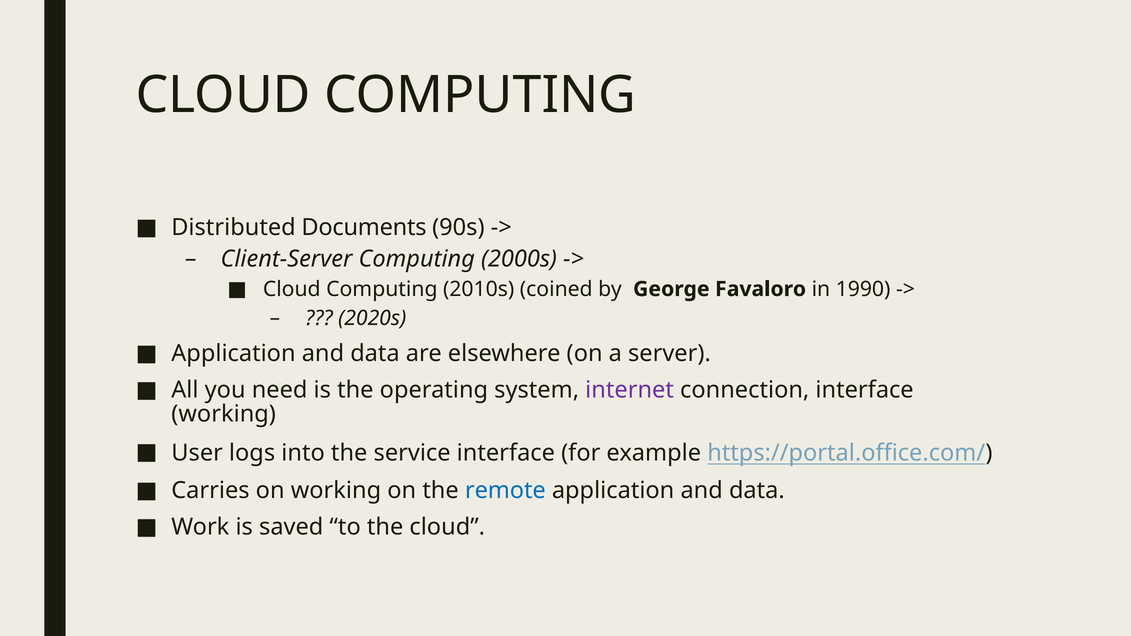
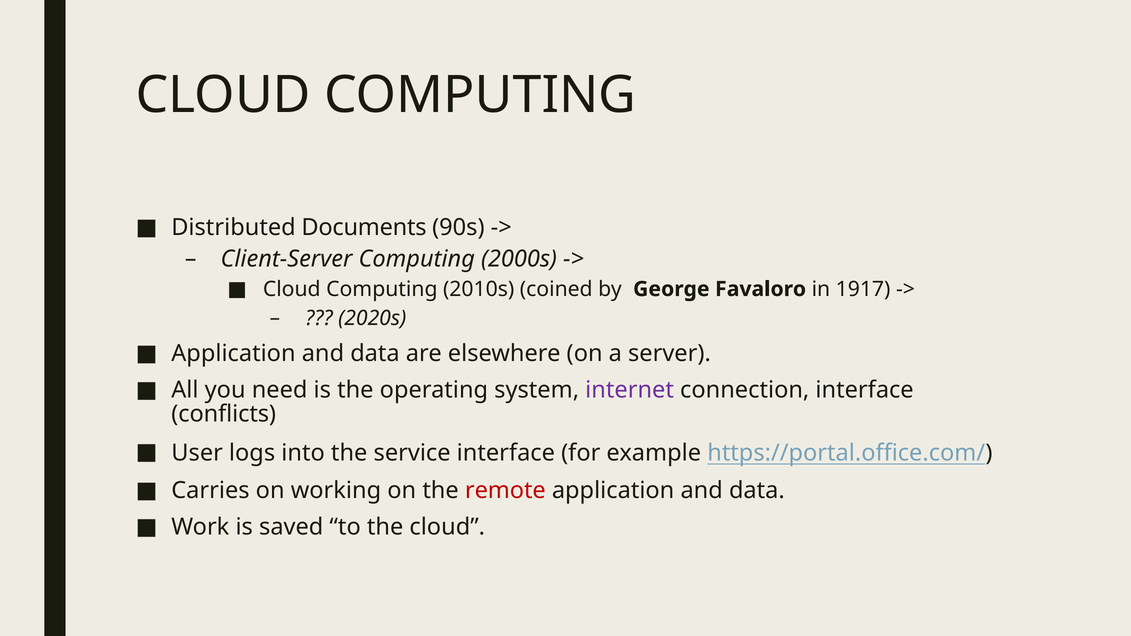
1990: 1990 -> 1917
working at (224, 414): working -> conflicts
remote colour: blue -> red
